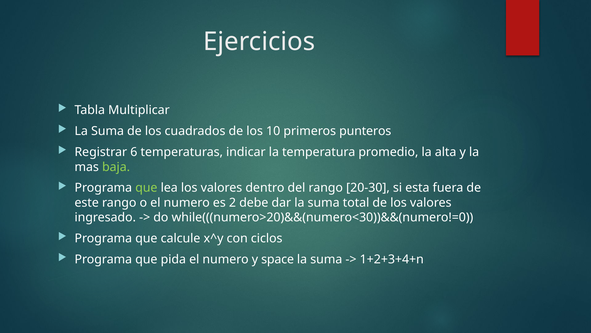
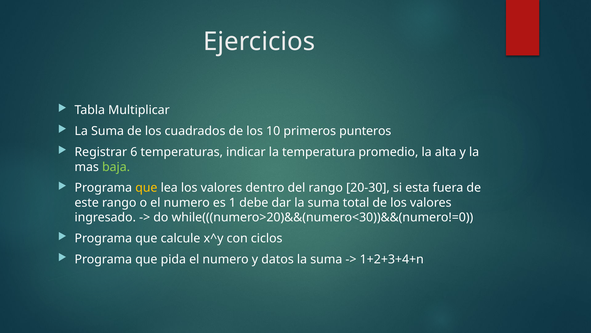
que at (146, 188) colour: light green -> yellow
2: 2 -> 1
space: space -> datos
